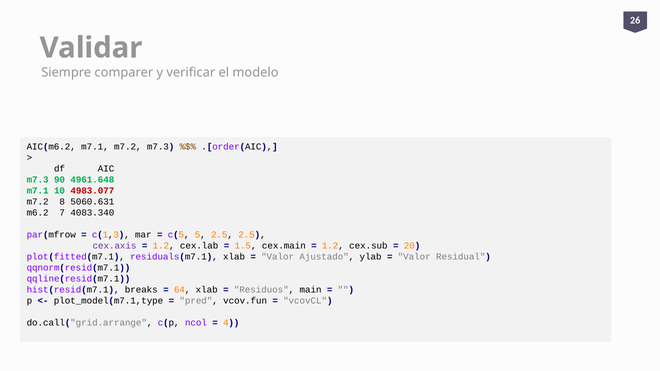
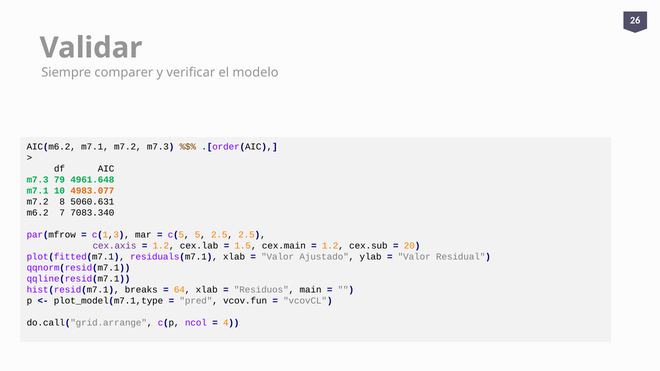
90: 90 -> 79
4983.077 colour: red -> orange
4083.340: 4083.340 -> 7083.340
